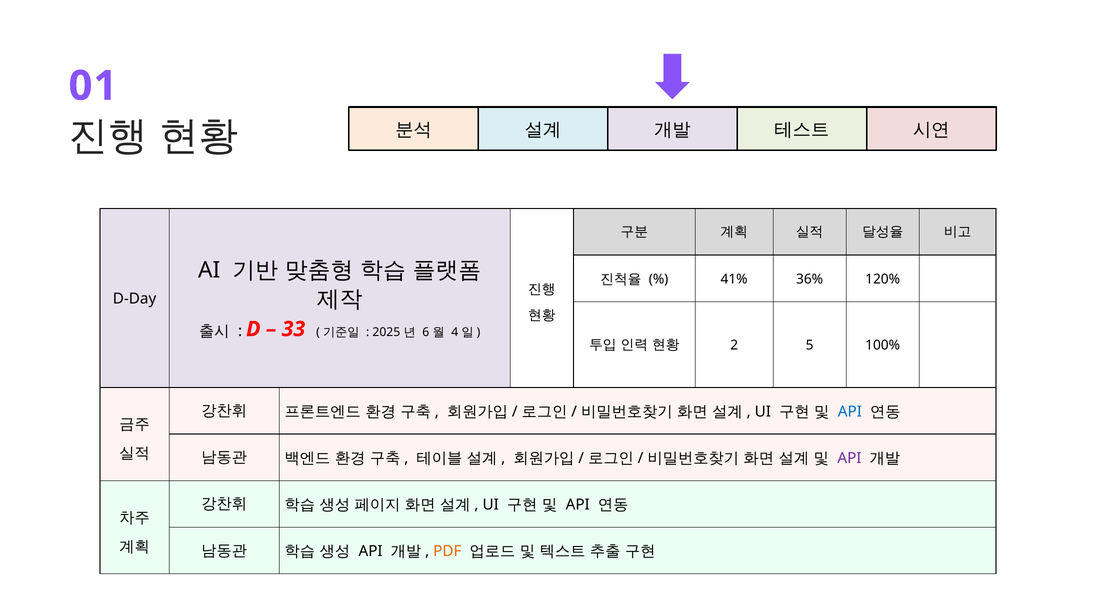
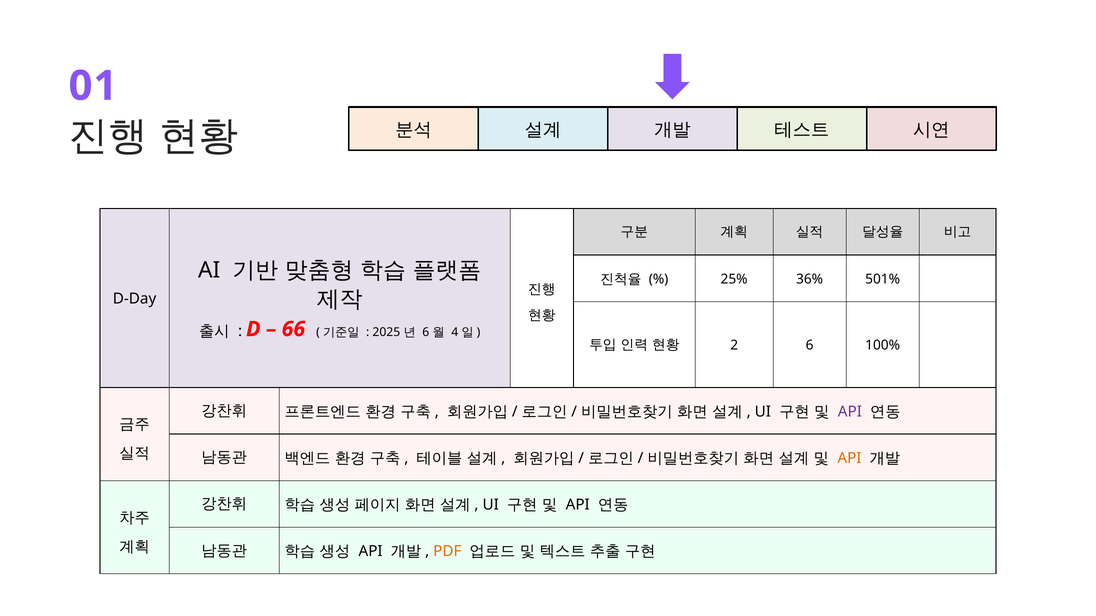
41%: 41% -> 25%
120%: 120% -> 501%
33: 33 -> 66
2 5: 5 -> 6
API at (850, 412) colour: blue -> purple
API at (849, 459) colour: purple -> orange
